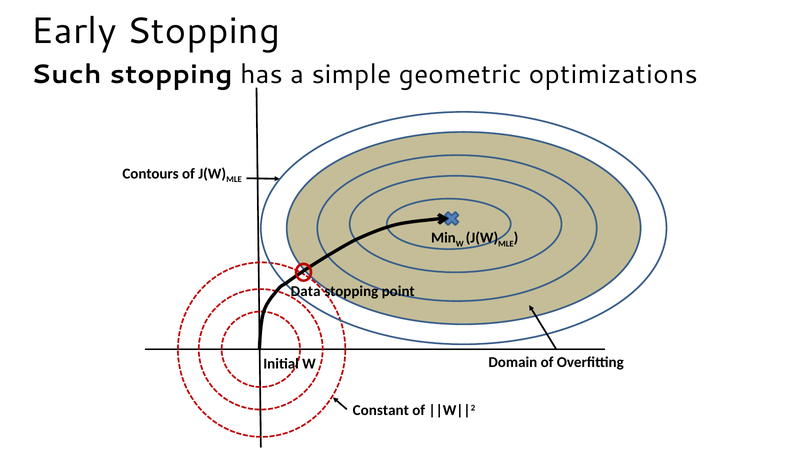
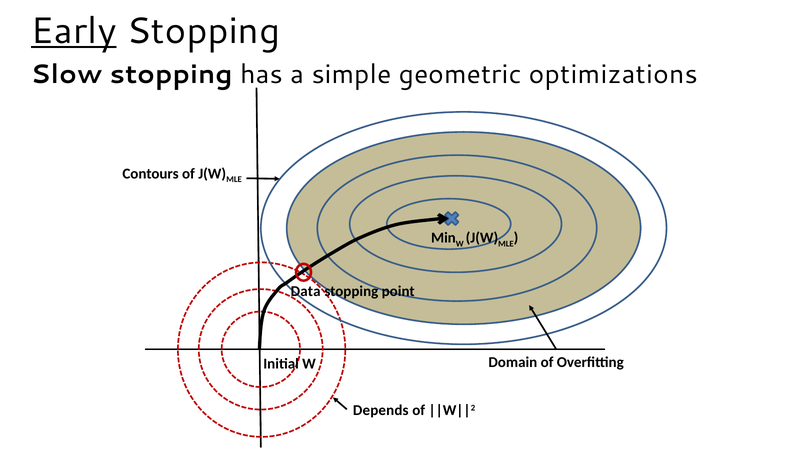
Early underline: none -> present
Such: Such -> Slow
Constant: Constant -> Depends
